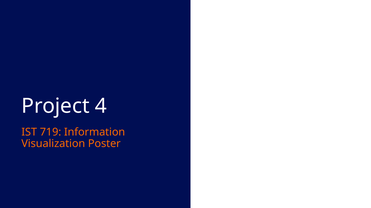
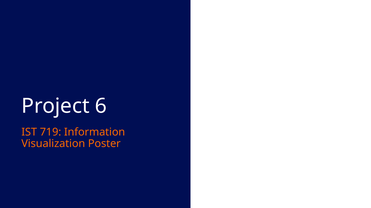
4: 4 -> 6
